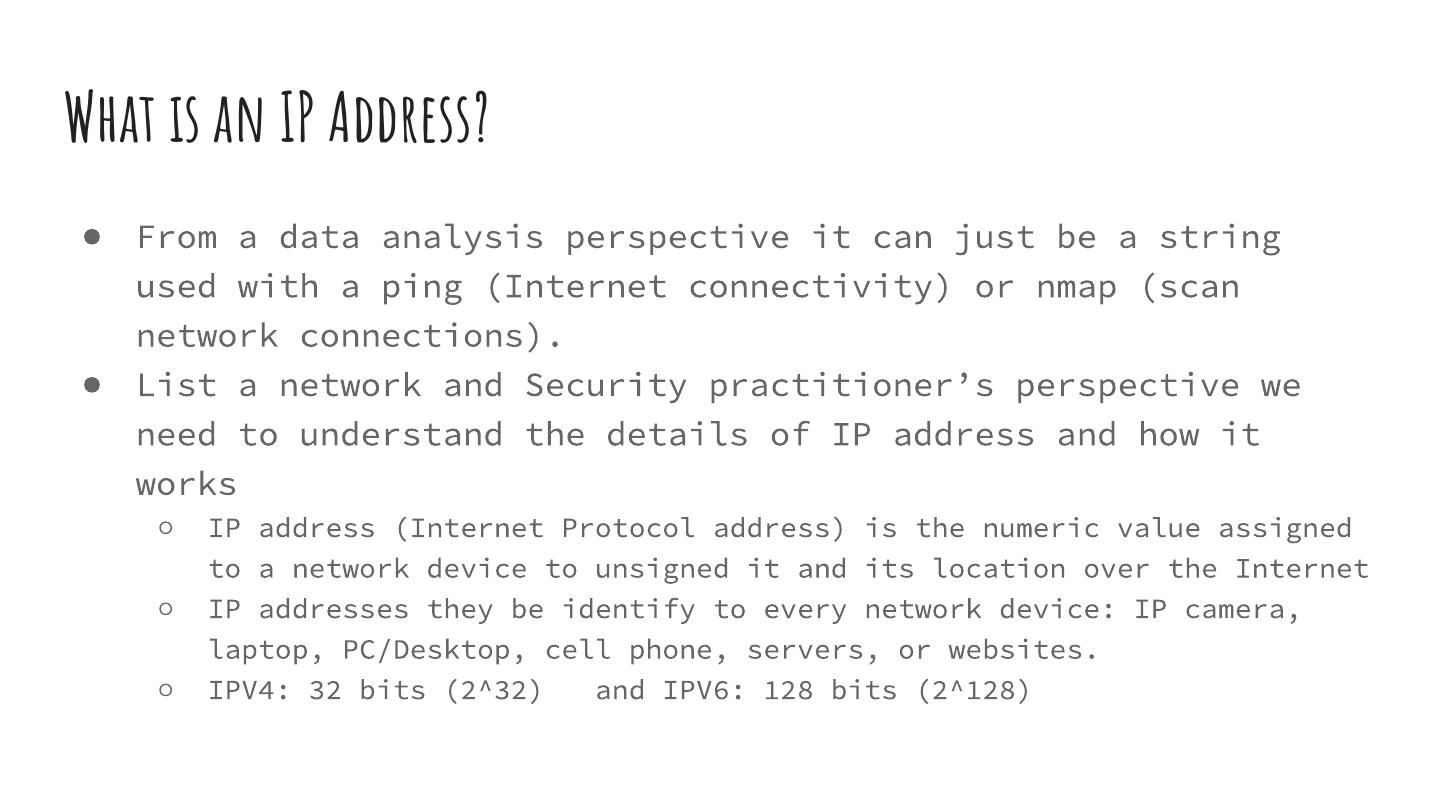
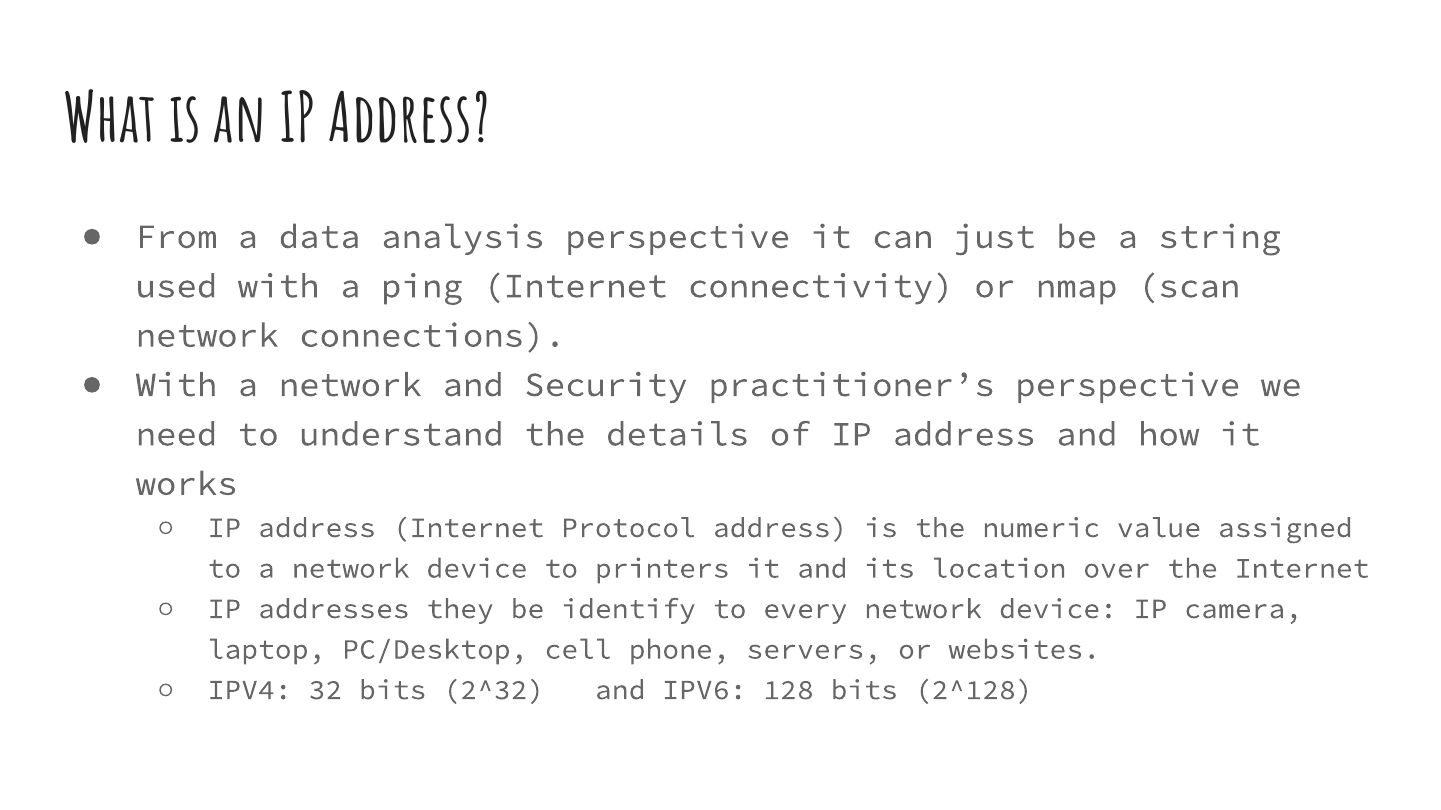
List at (176, 385): List -> With
unsigned: unsigned -> printers
